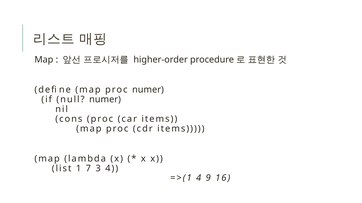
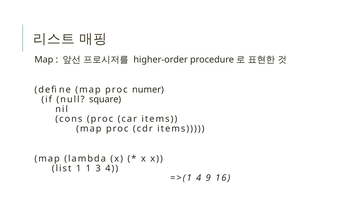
null numer: numer -> square
1 7: 7 -> 1
